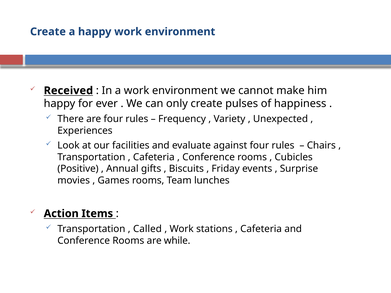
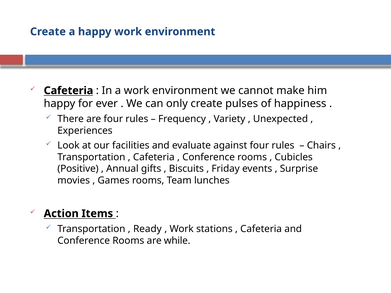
Received at (68, 91): Received -> Cafeteria
Called: Called -> Ready
